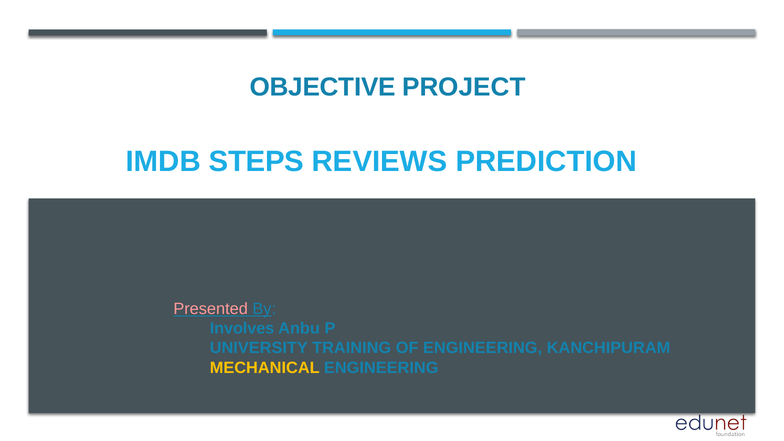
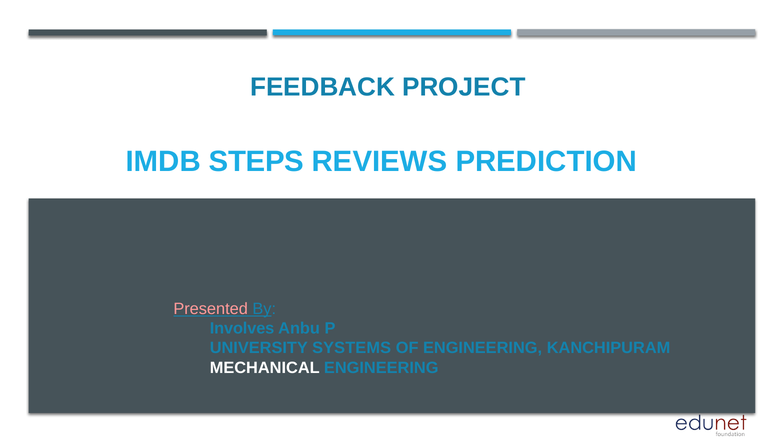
OBJECTIVE: OBJECTIVE -> FEEDBACK
TRAINING: TRAINING -> SYSTEMS
MECHANICAL colour: yellow -> white
